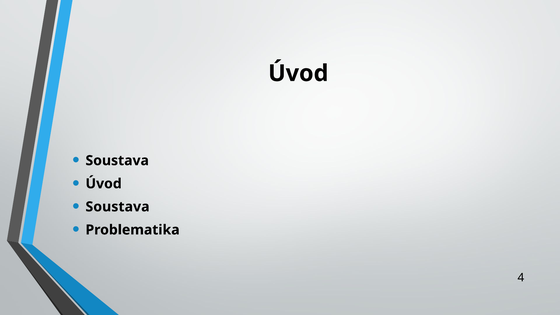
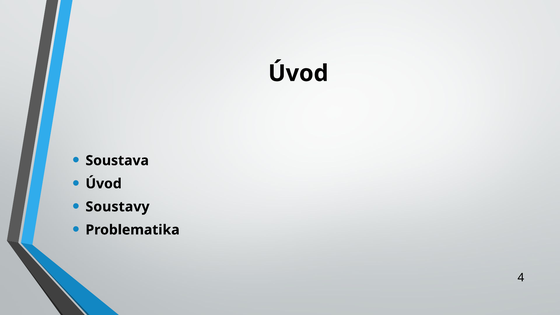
Soustava at (118, 207): Soustava -> Soustavy
